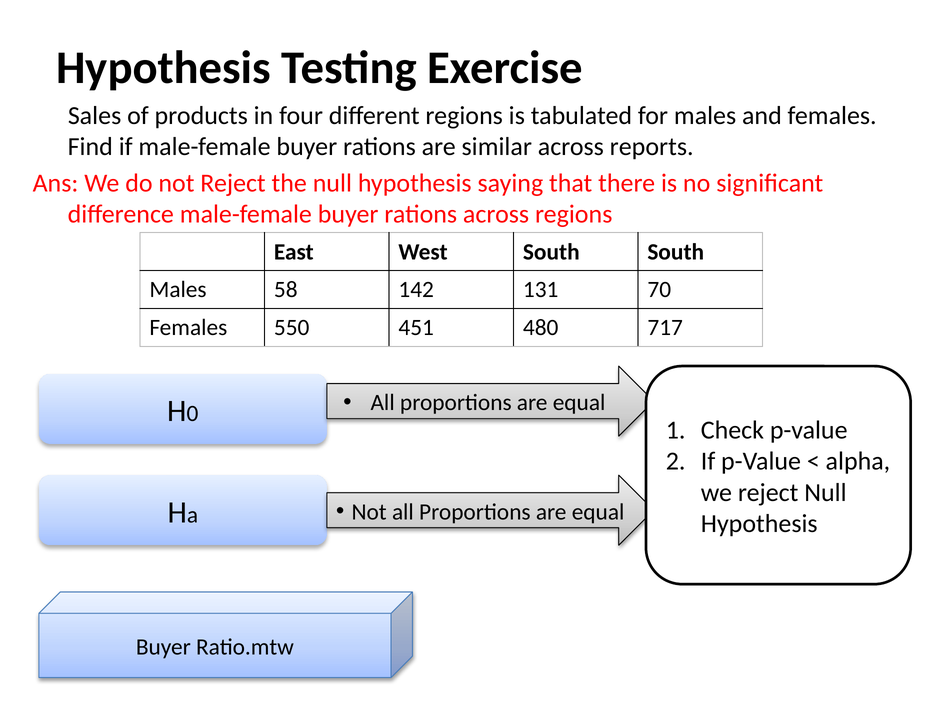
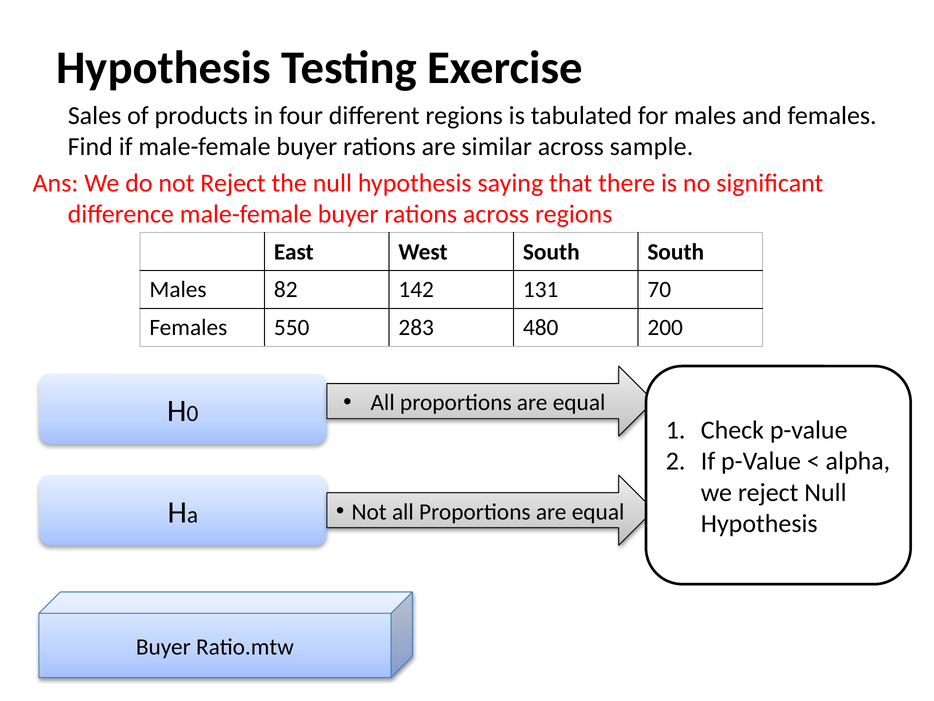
reports: reports -> sample
58: 58 -> 82
451: 451 -> 283
717: 717 -> 200
